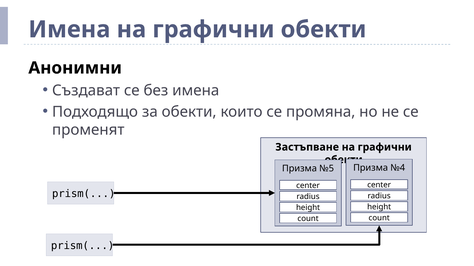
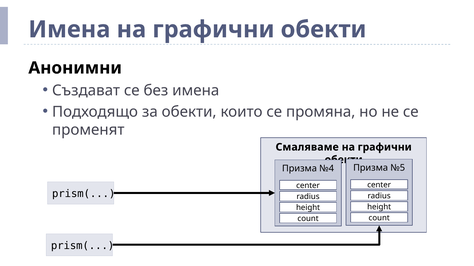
Застъпване: Застъпване -> Смаляваме
№4: №4 -> №5
№5: №5 -> №4
